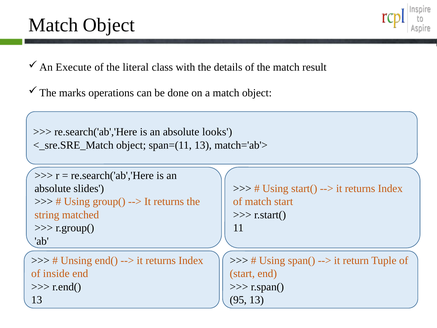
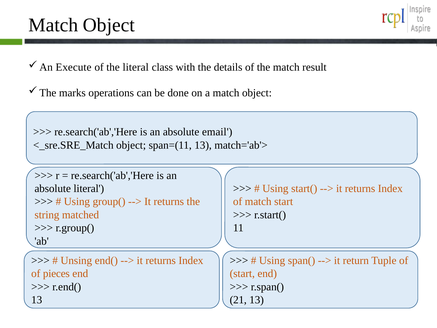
looks: looks -> email
absolute slides: slides -> literal
inside: inside -> pieces
95: 95 -> 21
